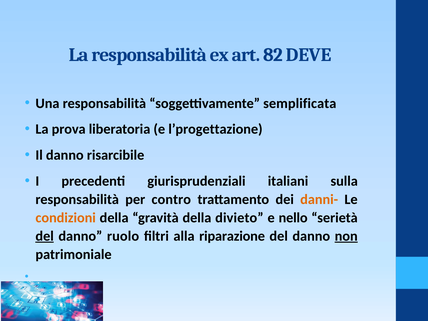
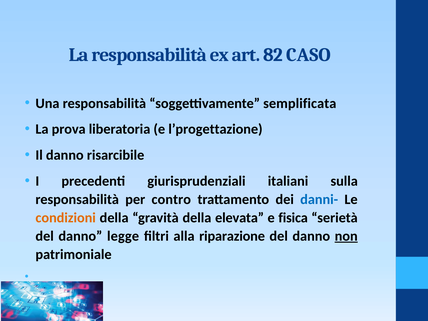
DEVE: DEVE -> CASO
danni- colour: orange -> blue
divieto: divieto -> elevata
nello: nello -> fisica
del at (45, 236) underline: present -> none
ruolo: ruolo -> legge
